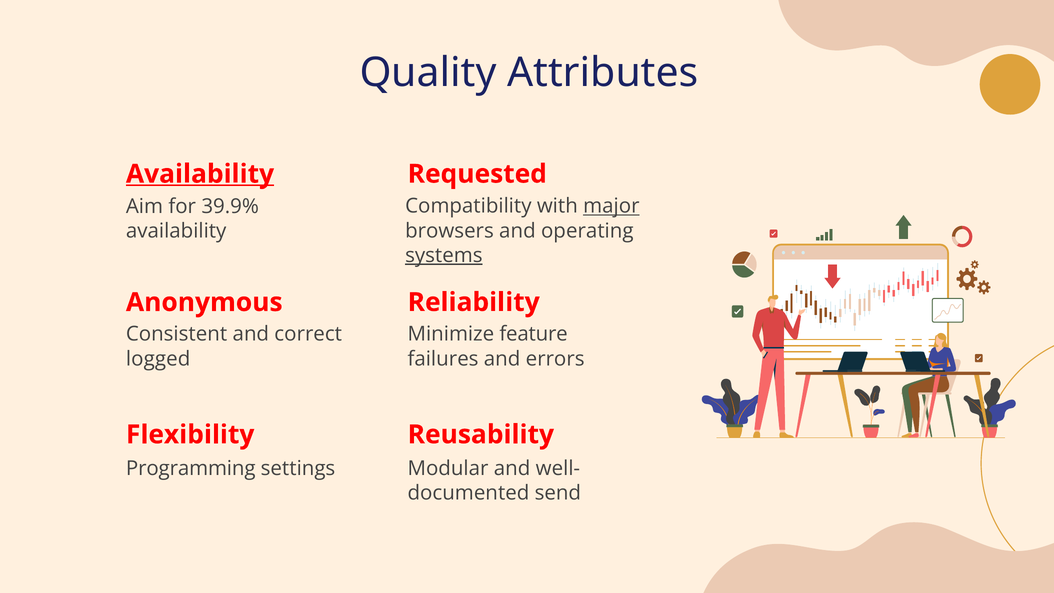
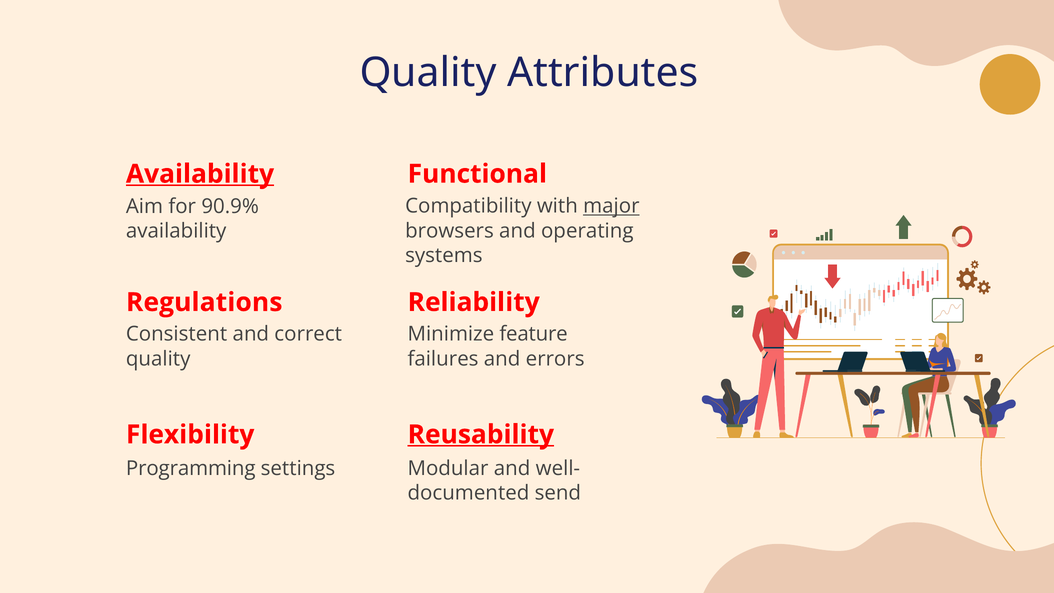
Requested: Requested -> Functional
39.9%: 39.9% -> 90.9%
systems underline: present -> none
Anonymous: Anonymous -> Regulations
logged at (158, 359): logged -> quality
Reusability underline: none -> present
